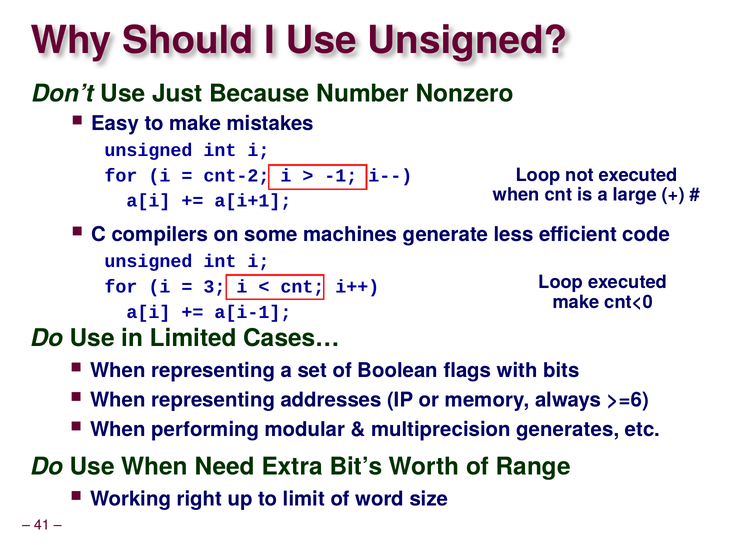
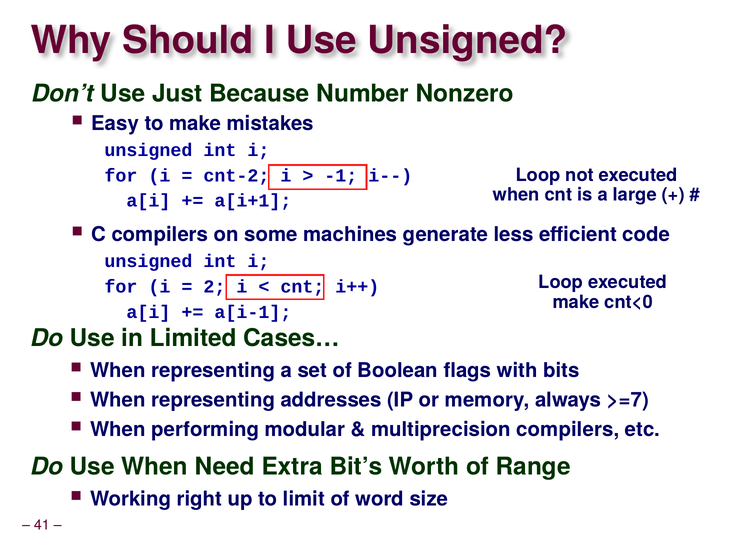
3: 3 -> 2
>=6: >=6 -> >=7
multiprecision generates: generates -> compilers
